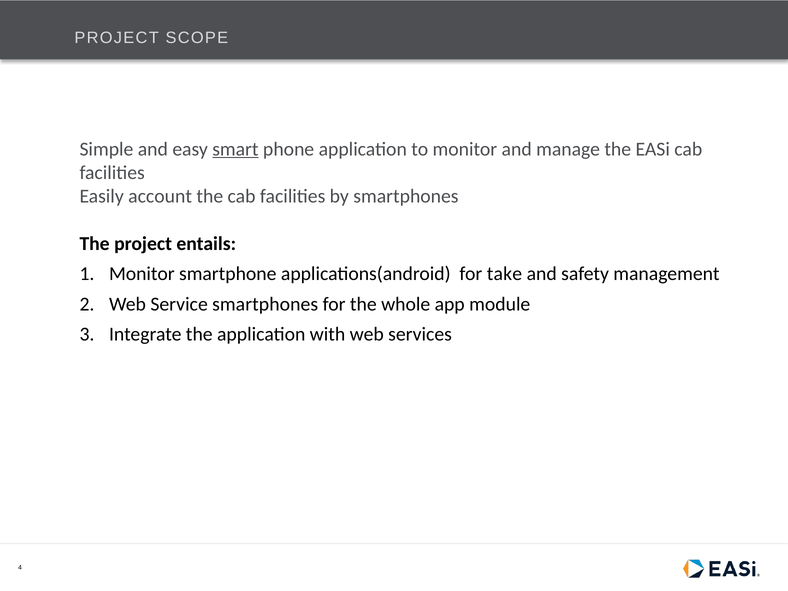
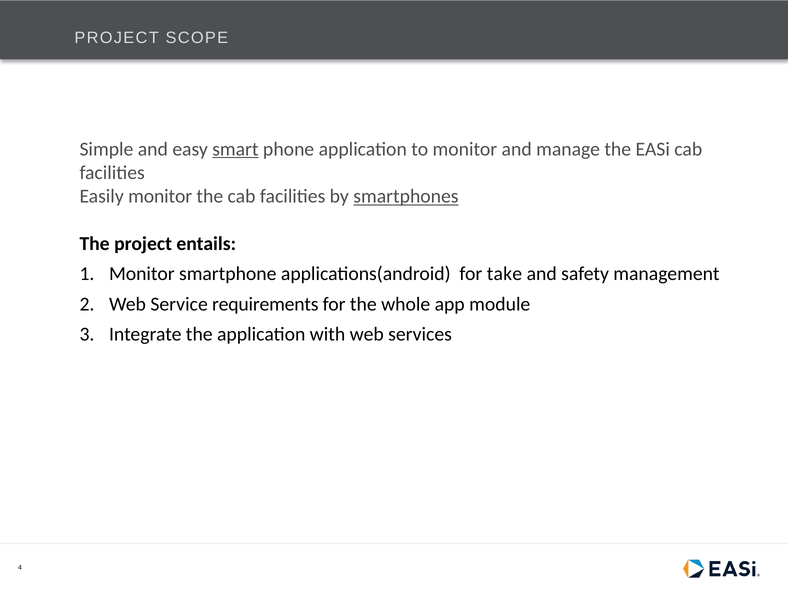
Easily account: account -> monitor
smartphones at (406, 196) underline: none -> present
Service smartphones: smartphones -> requirements
